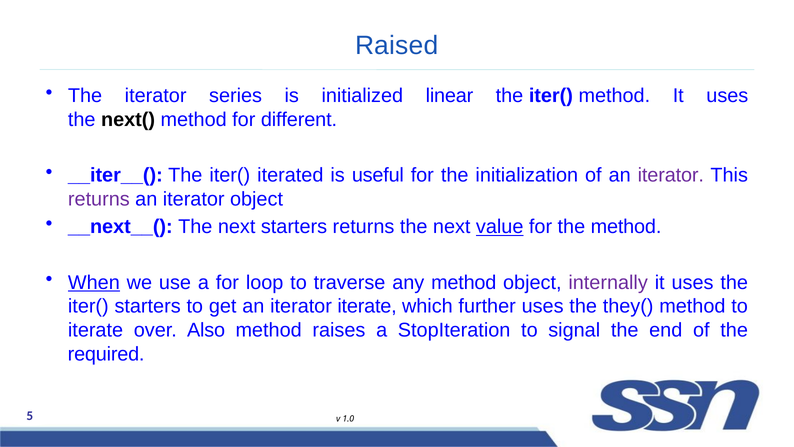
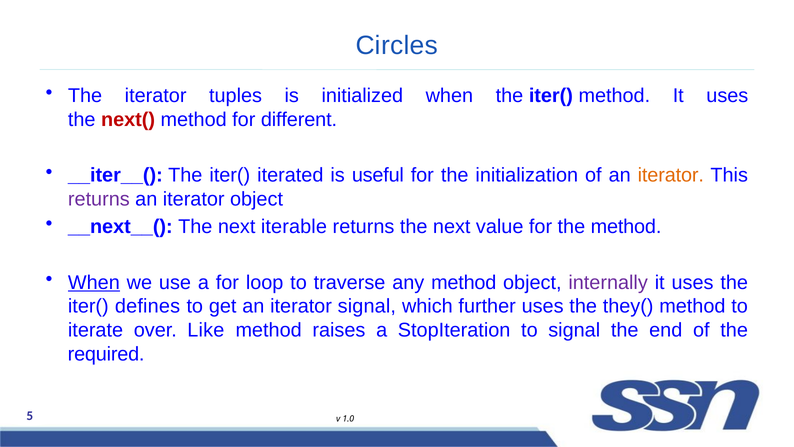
Raised: Raised -> Circles
series: series -> tuples
initialized linear: linear -> when
next( colour: black -> red
iterator at (671, 175) colour: purple -> orange
next starters: starters -> iterable
value underline: present -> none
iter( starters: starters -> defines
iterator iterate: iterate -> signal
Also: Also -> Like
